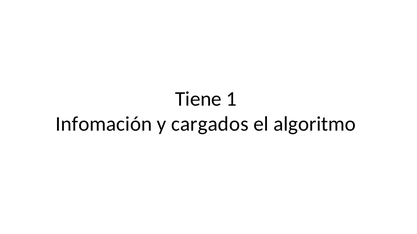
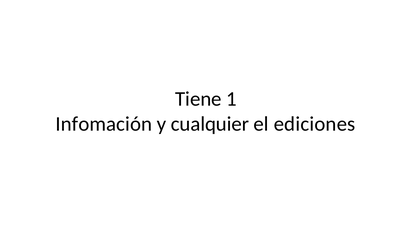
cargados: cargados -> cualquier
algoritmo: algoritmo -> ediciones
